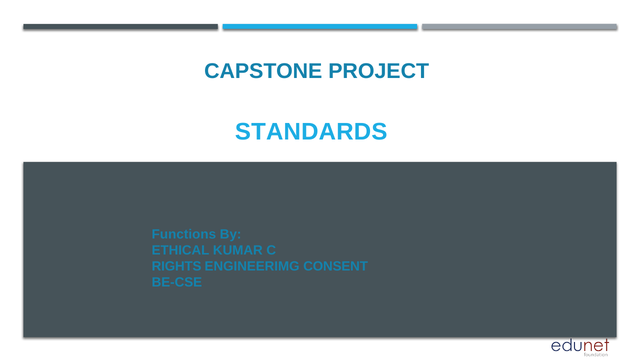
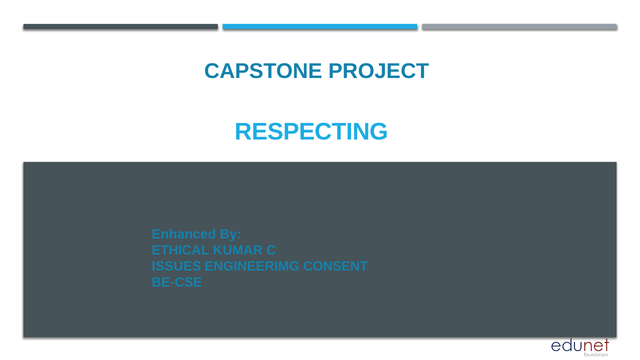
STANDARDS: STANDARDS -> RESPECTING
Functions: Functions -> Enhanced
RIGHTS: RIGHTS -> ISSUES
